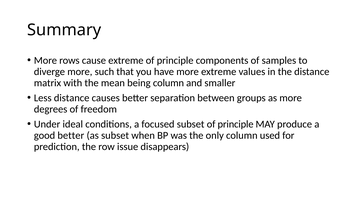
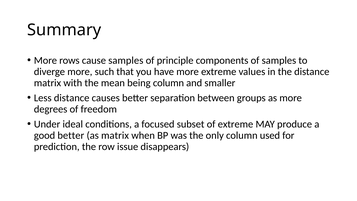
cause extreme: extreme -> samples
subset of principle: principle -> extreme
as subset: subset -> matrix
